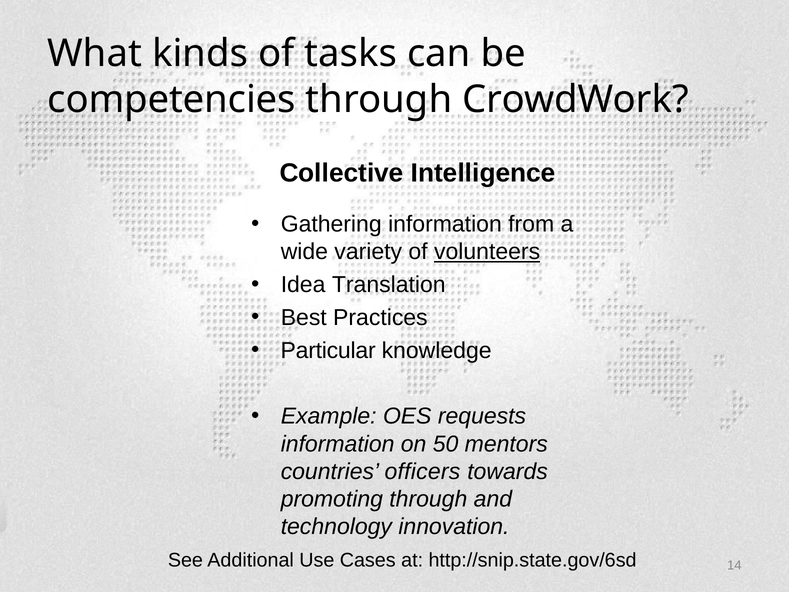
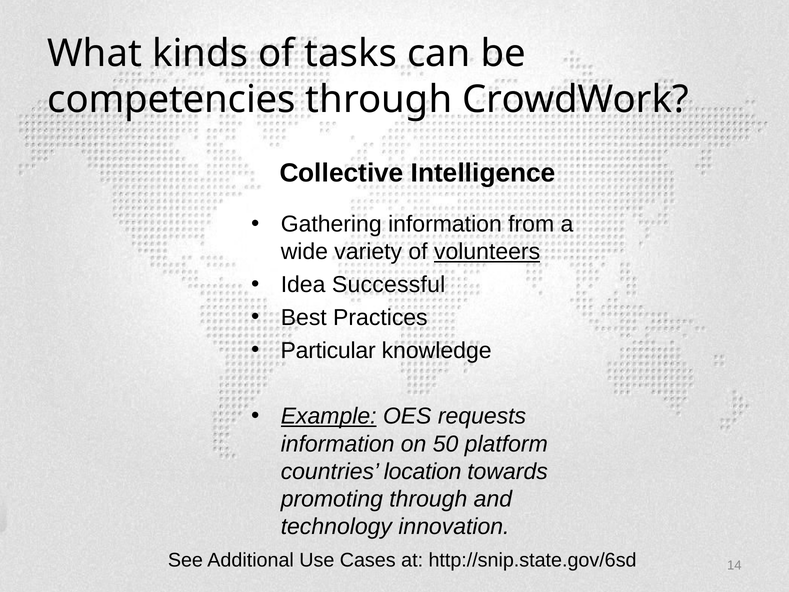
Translation: Translation -> Successful
Example underline: none -> present
mentors: mentors -> platform
officers: officers -> location
